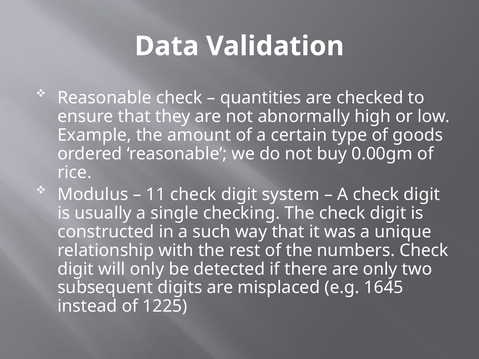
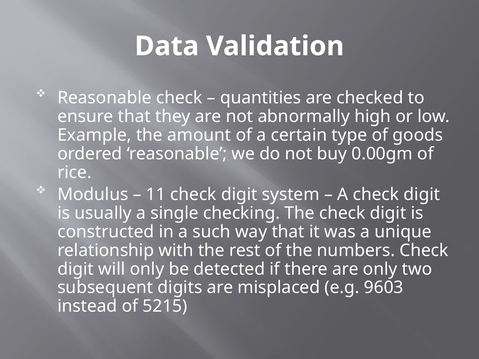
1645: 1645 -> 9603
1225: 1225 -> 5215
